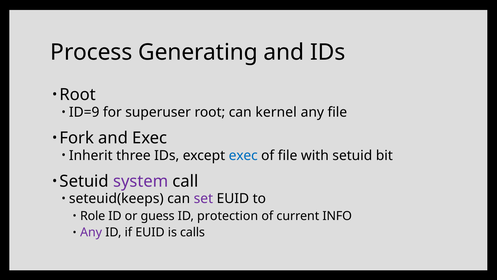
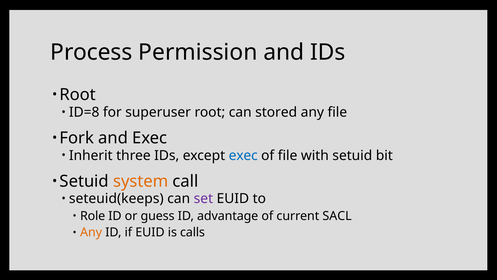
Generating: Generating -> Permission
ID=9: ID=9 -> ID=8
kernel: kernel -> stored
system colour: purple -> orange
protection: protection -> advantage
INFO: INFO -> SACL
Any at (91, 232) colour: purple -> orange
